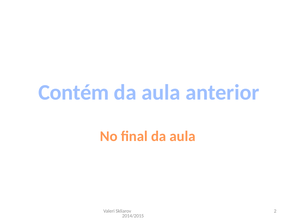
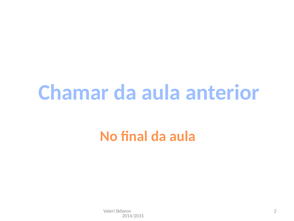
Contém: Contém -> Chamar
